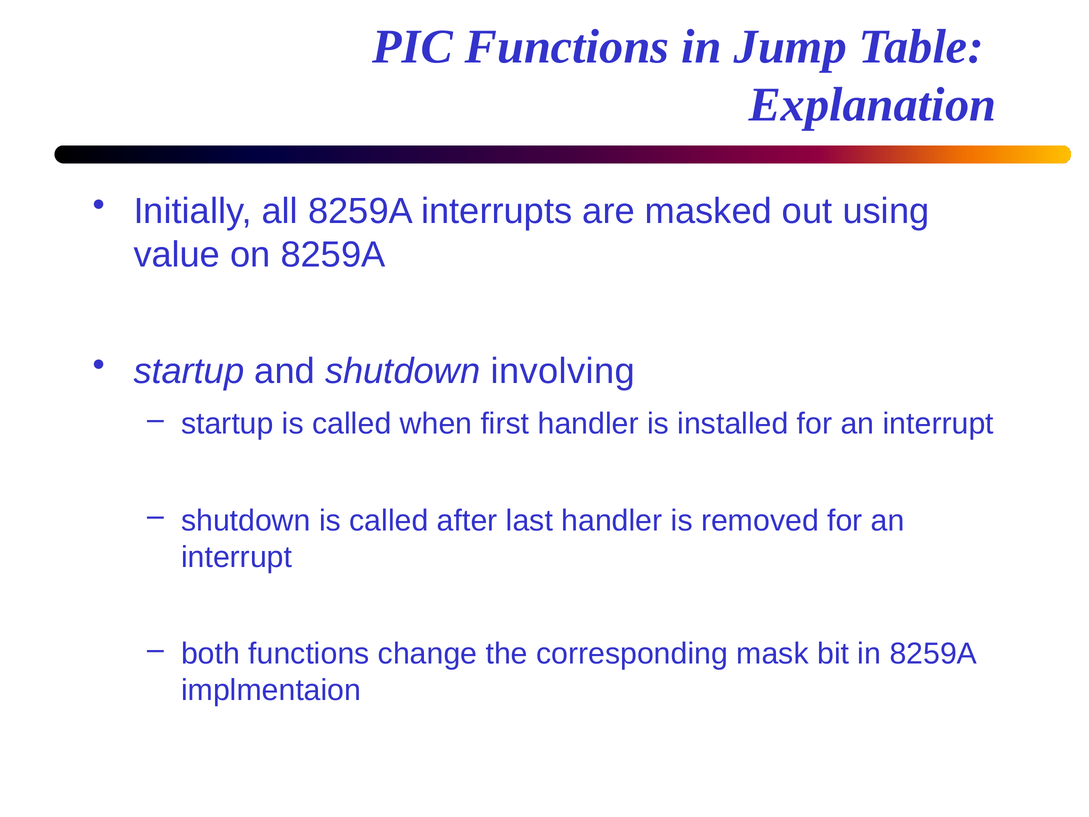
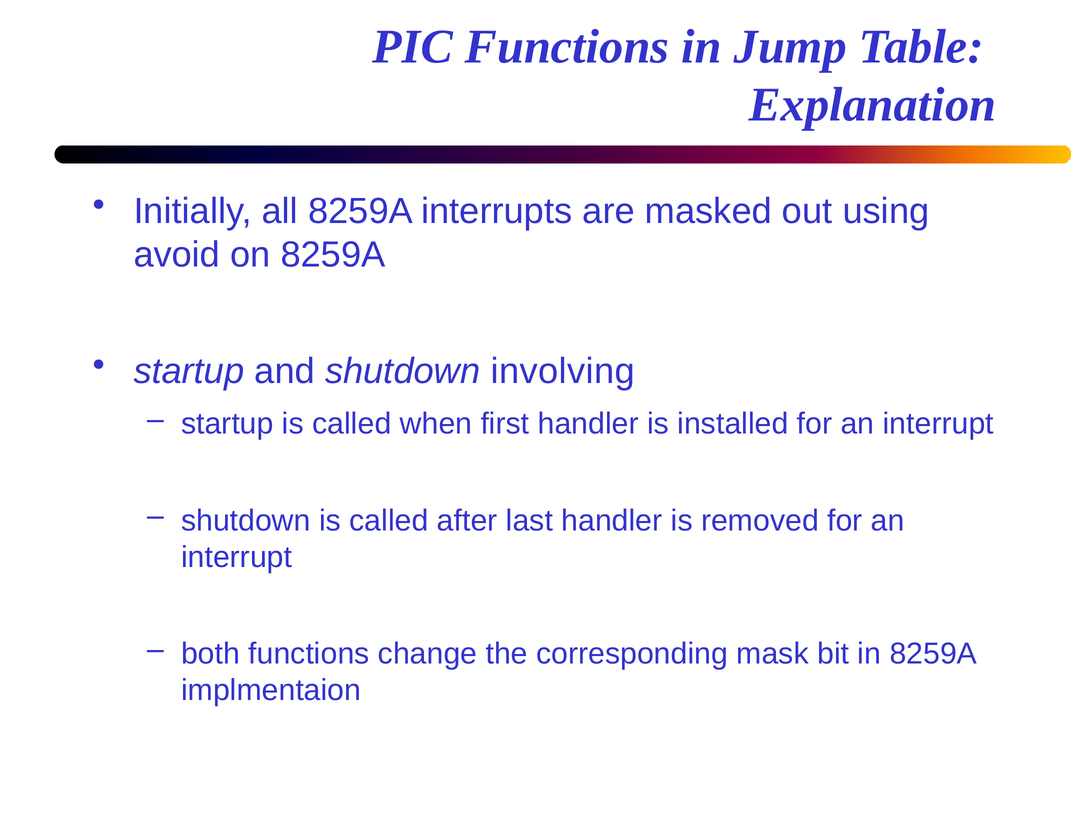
value: value -> avoid
